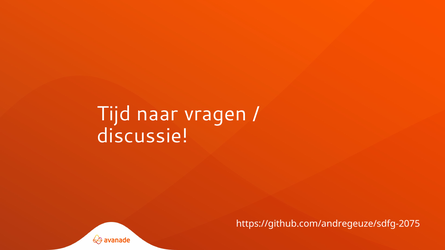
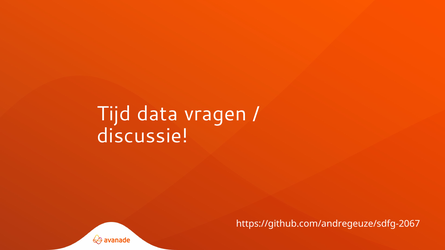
naar: naar -> data
https://github.com/andregeuze/sdfg-2075: https://github.com/andregeuze/sdfg-2075 -> https://github.com/andregeuze/sdfg-2067
